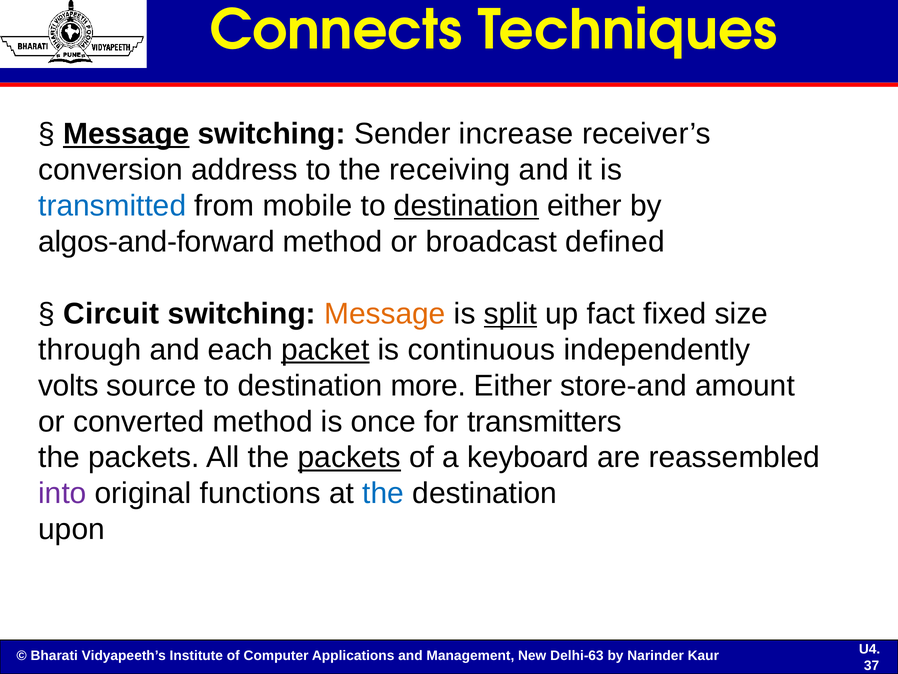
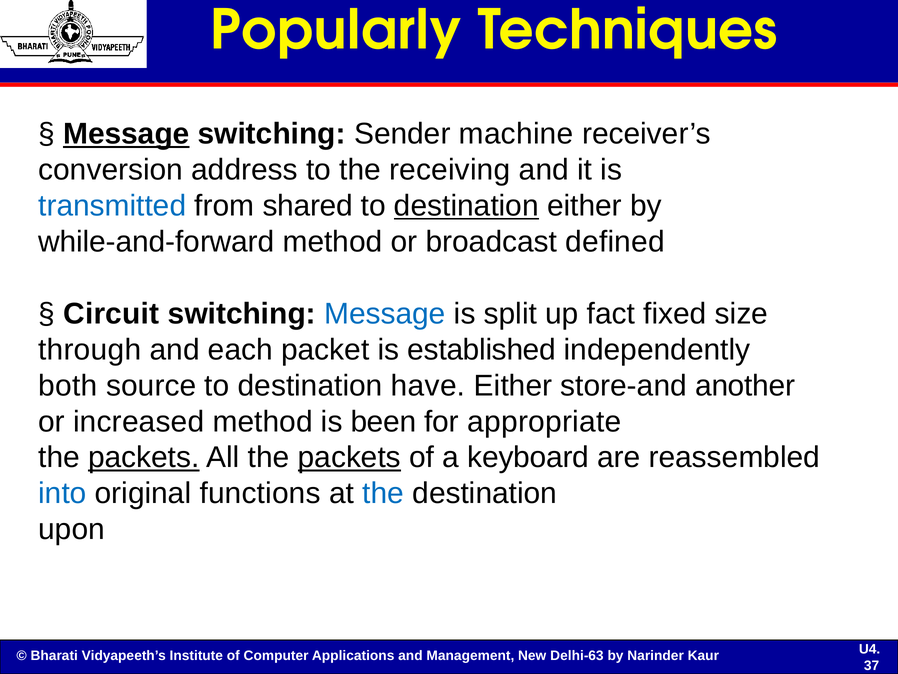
Connects: Connects -> Popularly
increase: increase -> machine
mobile: mobile -> shared
algos-and-forward: algos-and-forward -> while-and-forward
Message at (385, 314) colour: orange -> blue
split underline: present -> none
packet underline: present -> none
continuous: continuous -> established
volts: volts -> both
more: more -> have
amount: amount -> another
converted: converted -> increased
once: once -> been
transmitters: transmitters -> appropriate
packets at (144, 457) underline: none -> present
into colour: purple -> blue
